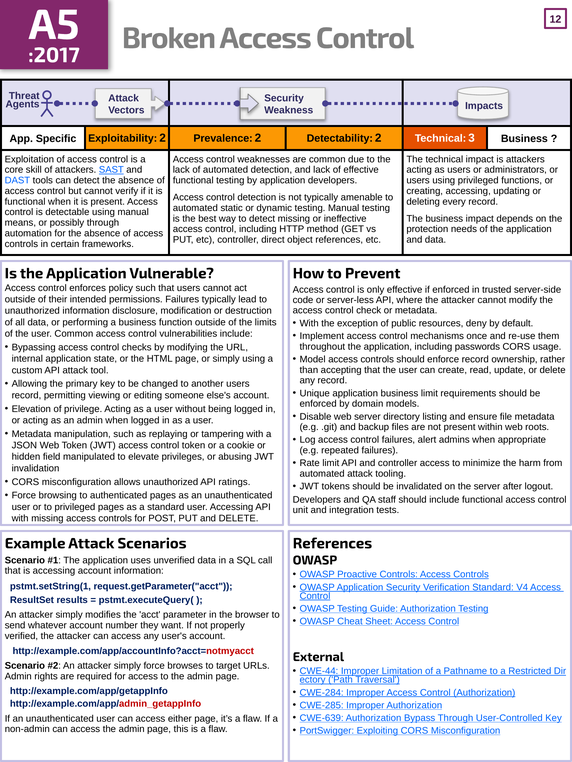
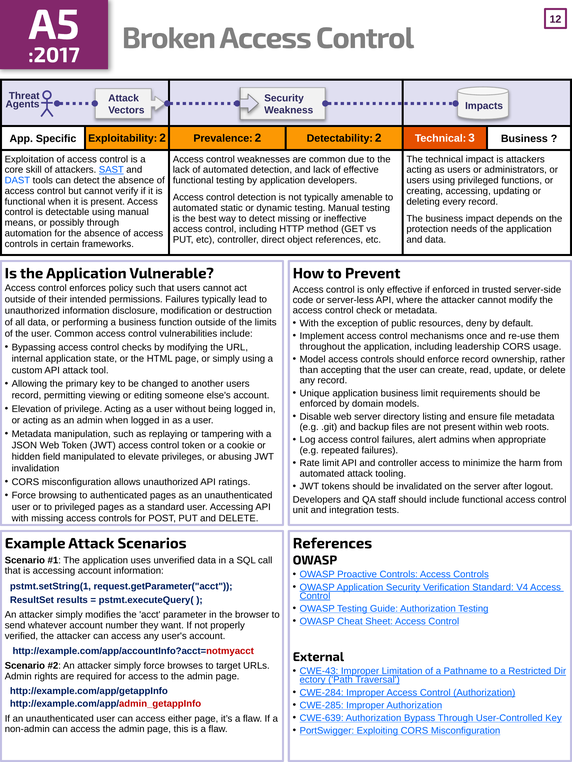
passwords: passwords -> leadership
CWE-44: CWE-44 -> CWE-43
